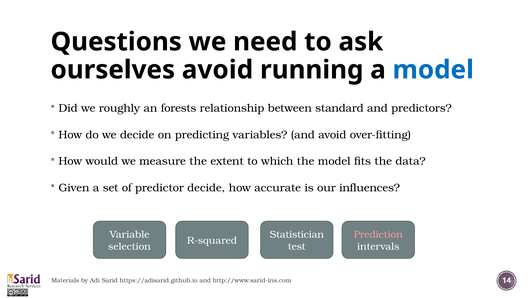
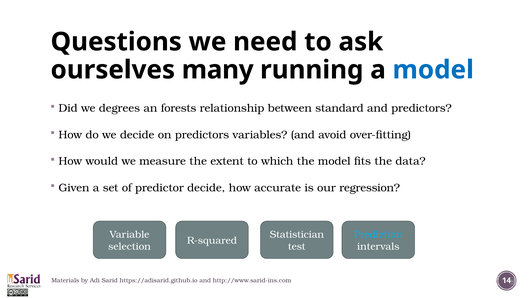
ourselves avoid: avoid -> many
roughly: roughly -> degrees
on predicting: predicting -> predictors
influences: influences -> regression
Prediction colour: pink -> light blue
